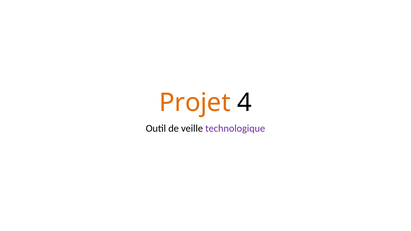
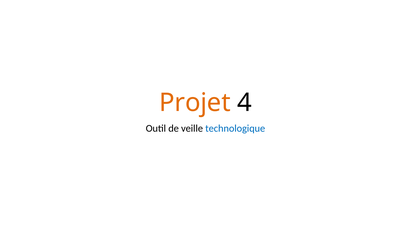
technologique colour: purple -> blue
